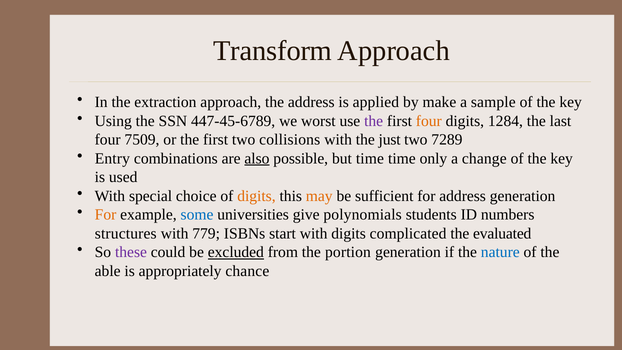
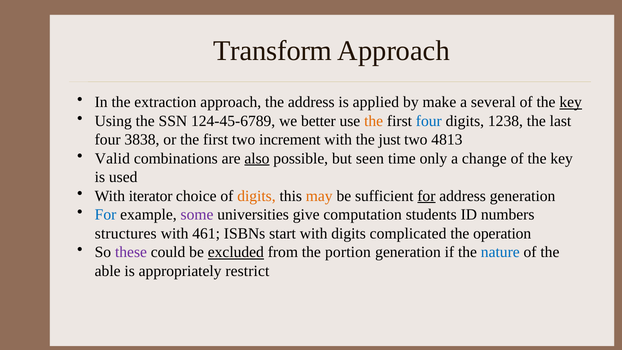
sample: sample -> several
key at (571, 102) underline: none -> present
447-45-6789: 447-45-6789 -> 124-45-6789
worst: worst -> better
the at (374, 121) colour: purple -> orange
four at (429, 121) colour: orange -> blue
1284: 1284 -> 1238
7509: 7509 -> 3838
collisions: collisions -> increment
7289: 7289 -> 4813
Entry: Entry -> Valid
but time: time -> seen
special: special -> iterator
for at (426, 196) underline: none -> present
For at (106, 215) colour: orange -> blue
some colour: blue -> purple
polynomials: polynomials -> computation
779: 779 -> 461
evaluated: evaluated -> operation
chance: chance -> restrict
